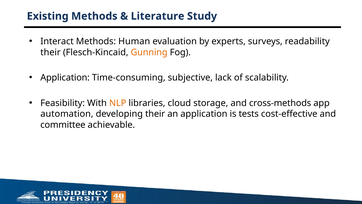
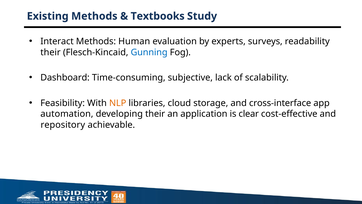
Literature: Literature -> Textbooks
Gunning colour: orange -> blue
Application at (65, 78): Application -> Dashboard
cross-methods: cross-methods -> cross-interface
tests: tests -> clear
committee: committee -> repository
